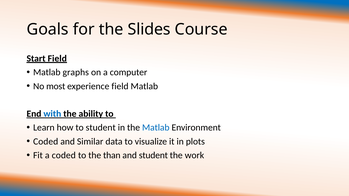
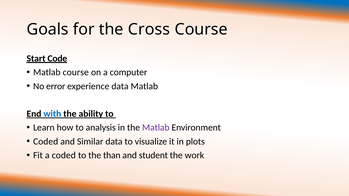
Slides: Slides -> Cross
Start Field: Field -> Code
Matlab graphs: graphs -> course
most: most -> error
experience field: field -> data
to student: student -> analysis
Matlab at (156, 128) colour: blue -> purple
